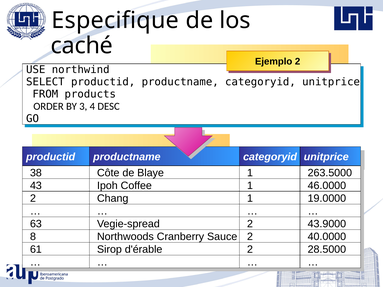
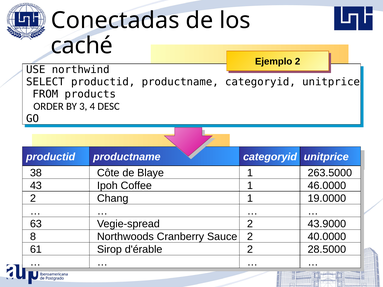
Especifique: Especifique -> Conectadas
